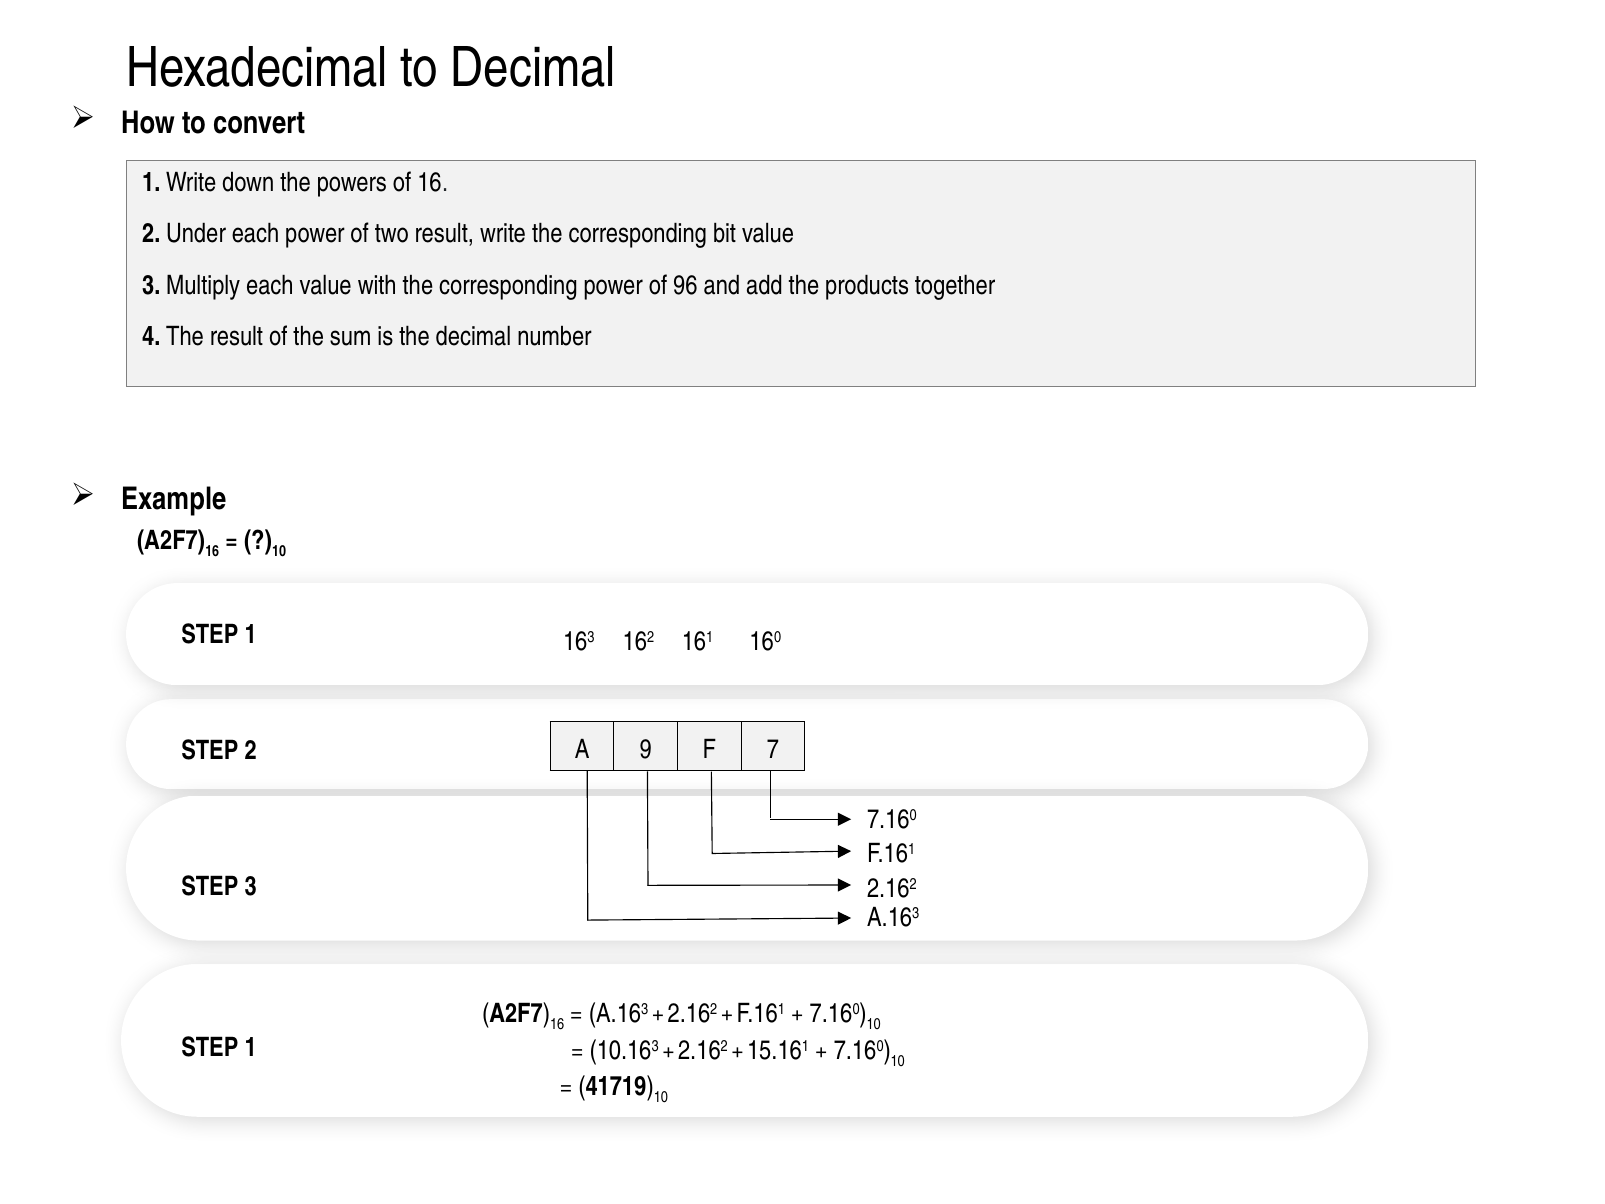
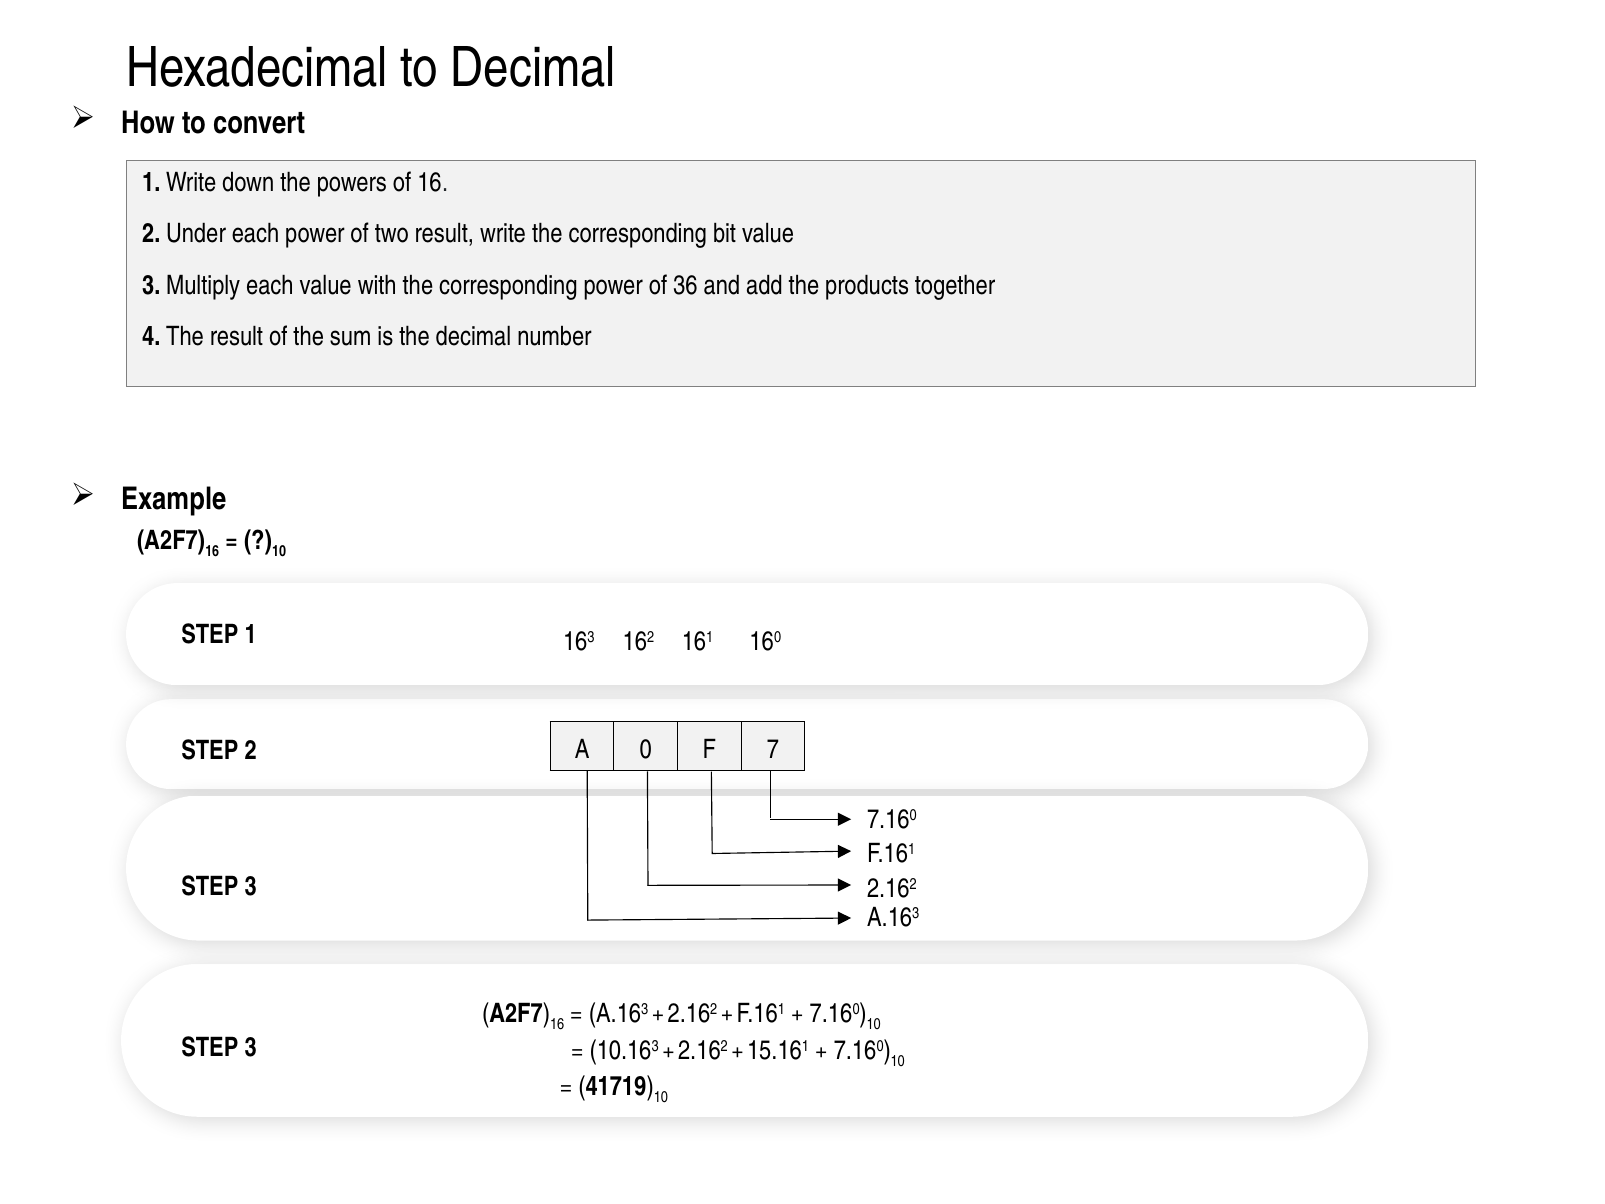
96: 96 -> 36
9: 9 -> 0
1 at (251, 1048): 1 -> 3
